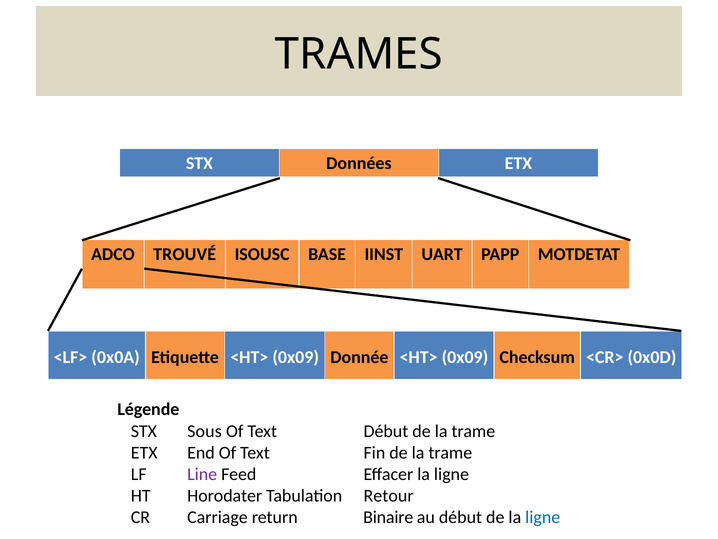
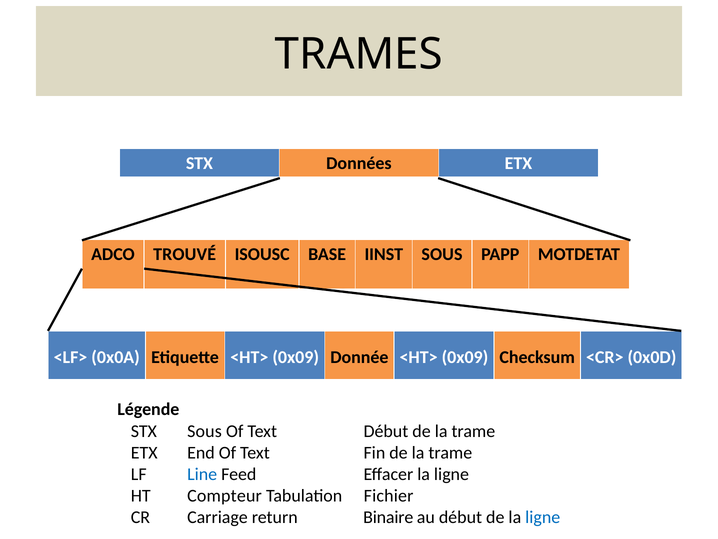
IINST UART: UART -> SOUS
Line colour: purple -> blue
Horodater: Horodater -> Compteur
Retour: Retour -> Fichier
